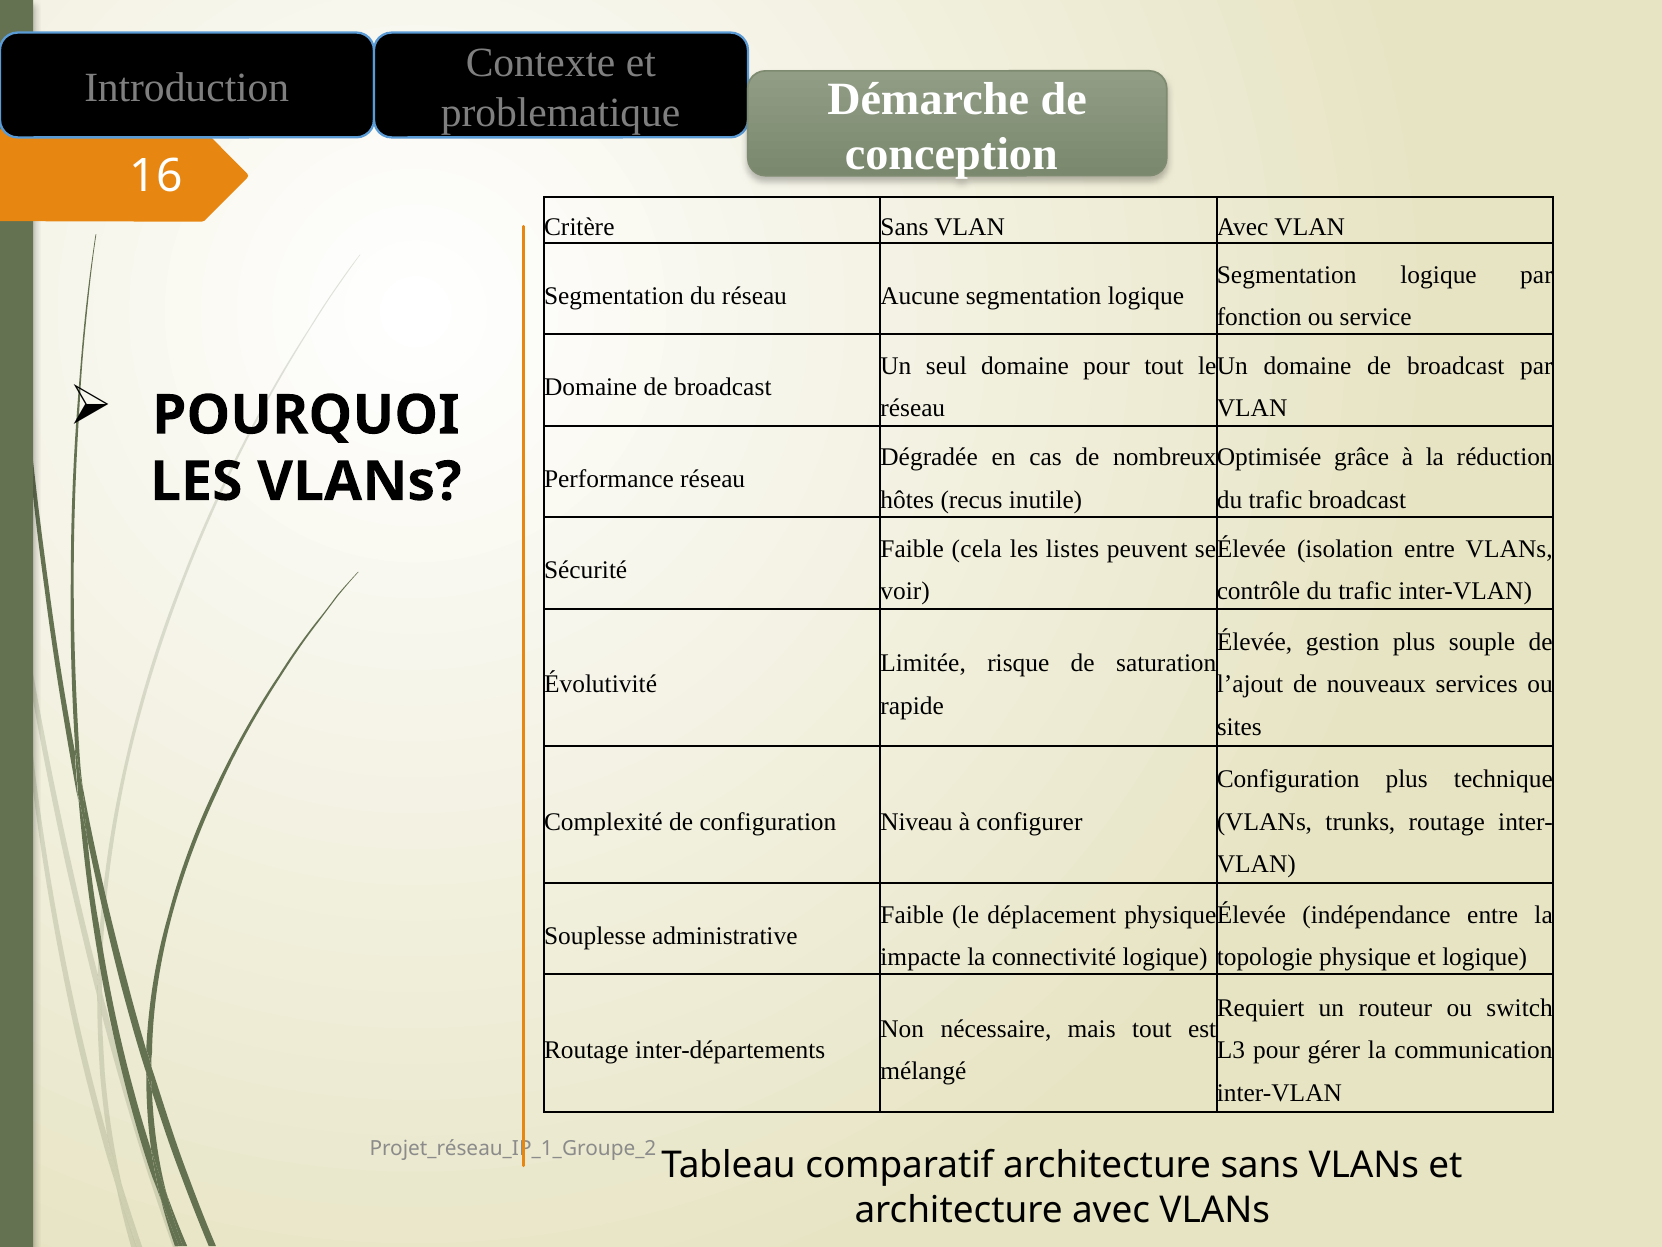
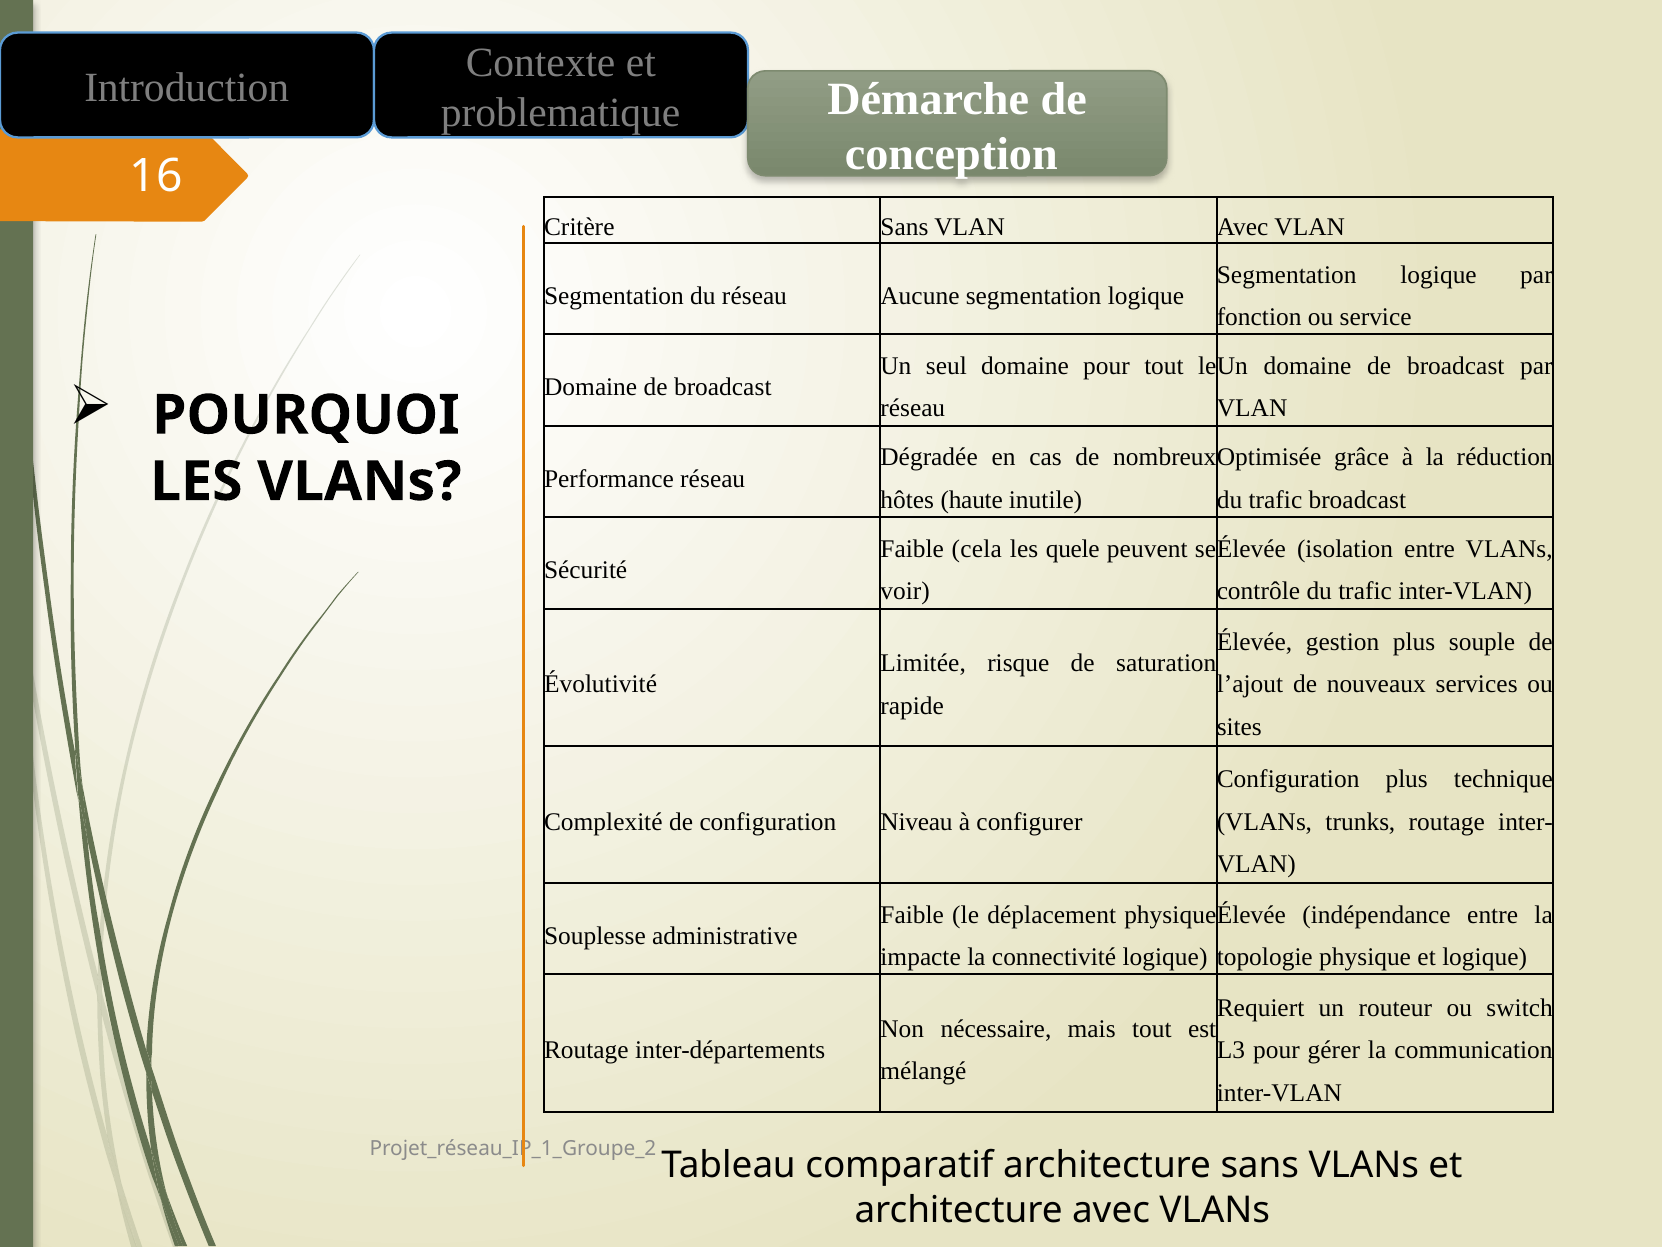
recus: recus -> haute
listes: listes -> quele
